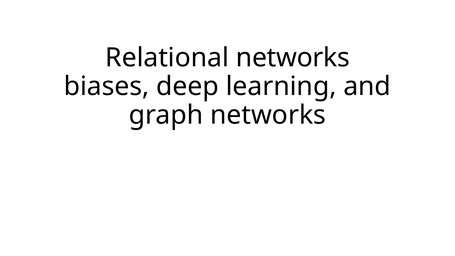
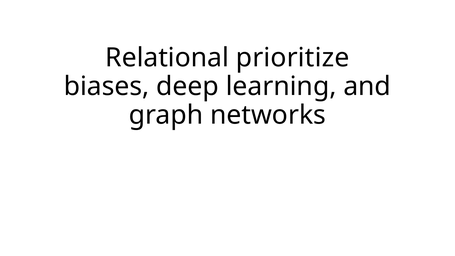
Relational networks: networks -> prioritize
